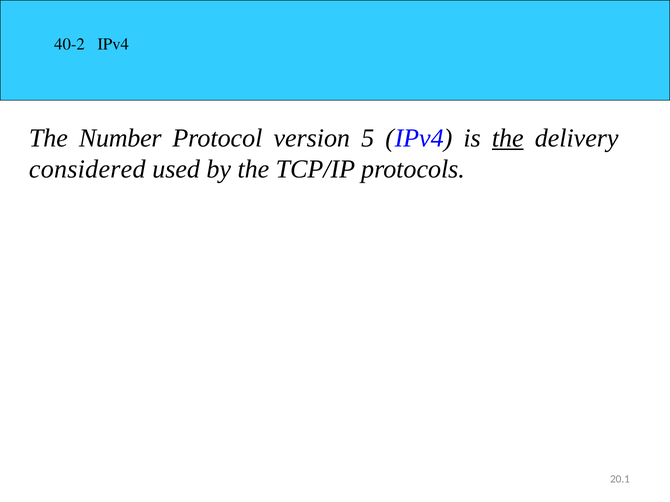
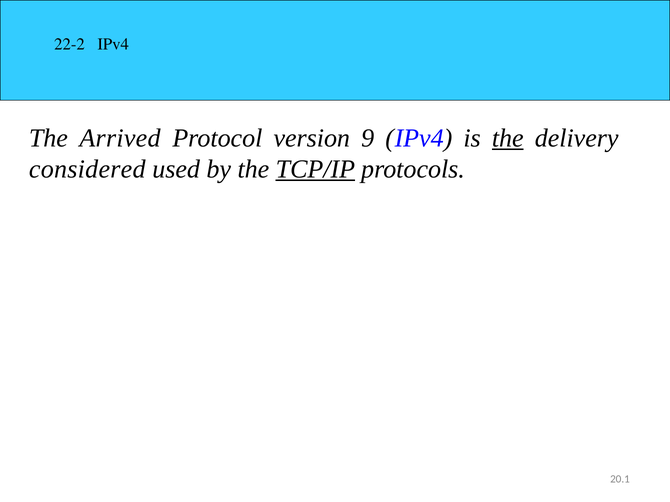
40-2: 40-2 -> 22-2
Number: Number -> Arrived
5: 5 -> 9
TCP/IP underline: none -> present
